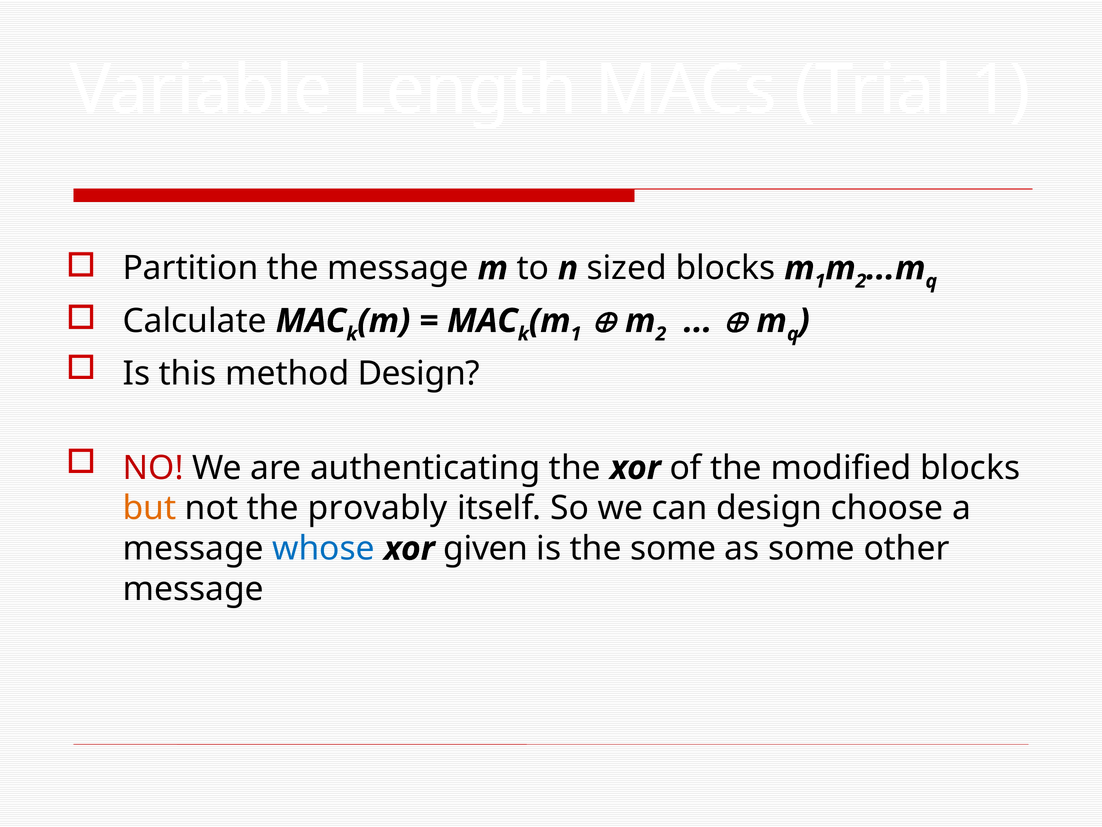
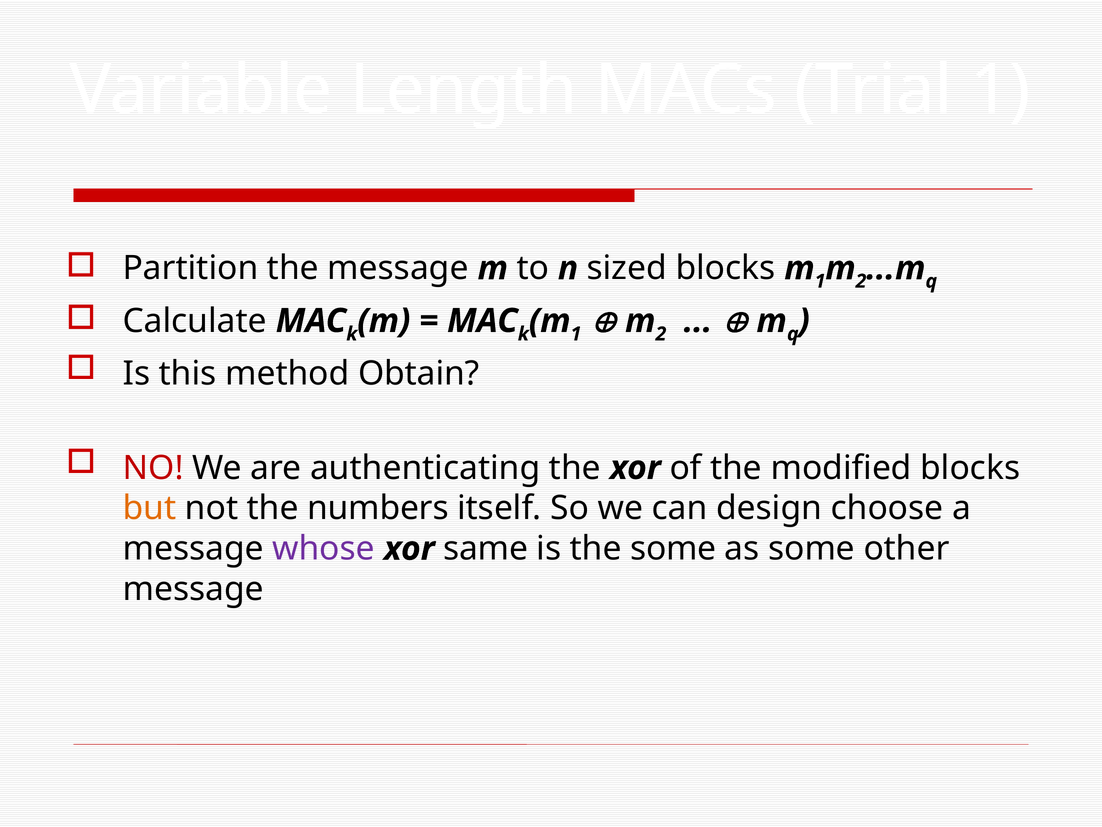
method Design: Design -> Obtain
provably: provably -> numbers
whose colour: blue -> purple
given: given -> same
